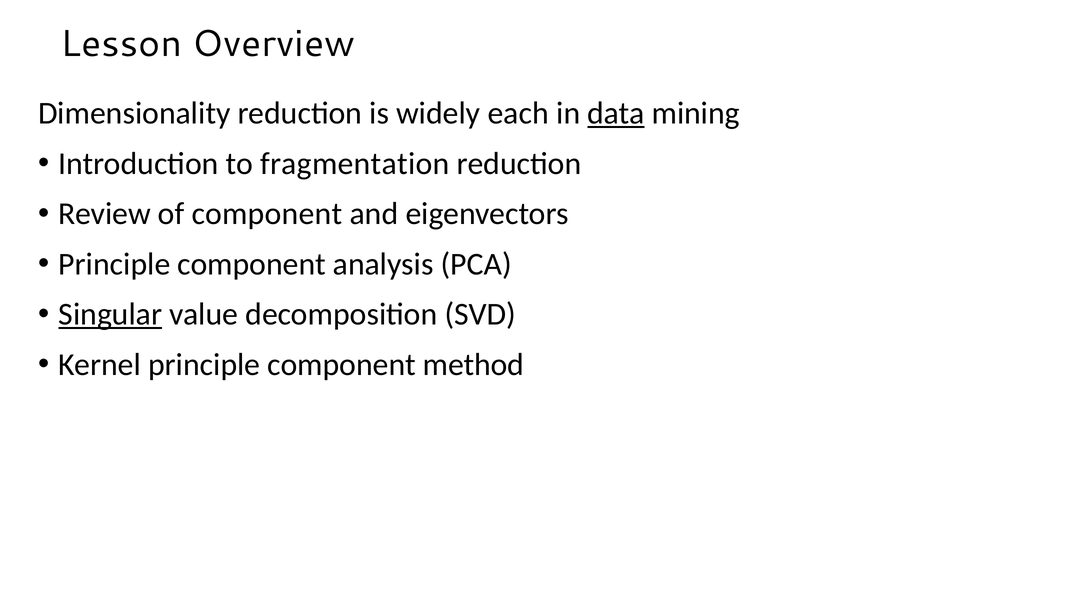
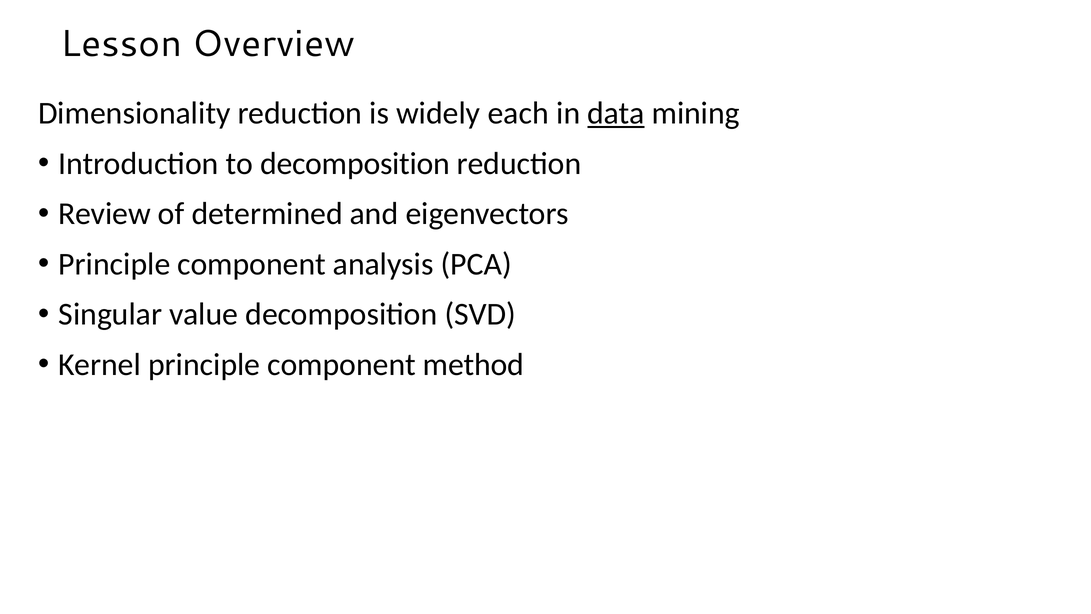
to fragmentation: fragmentation -> decomposition
of component: component -> determined
Singular underline: present -> none
